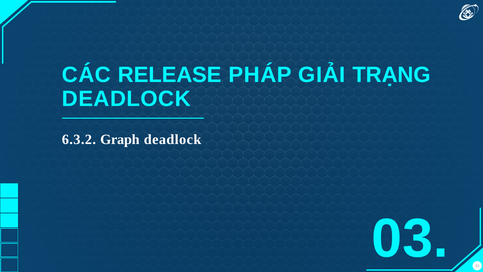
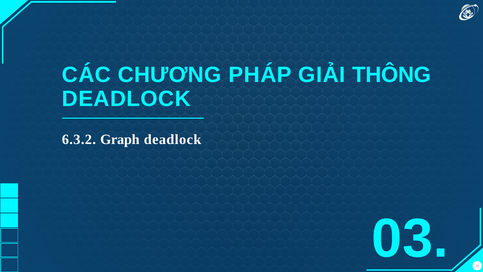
RELEASE: RELEASE -> CHƯƠNG
TRẠNG: TRẠNG -> THÔNG
